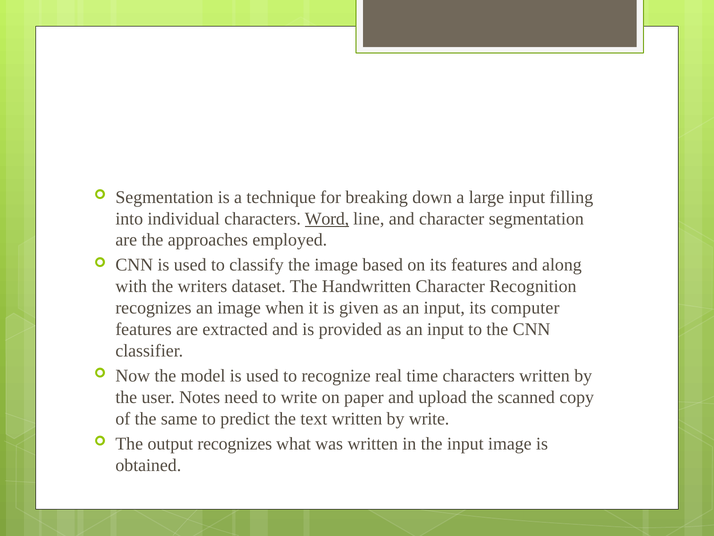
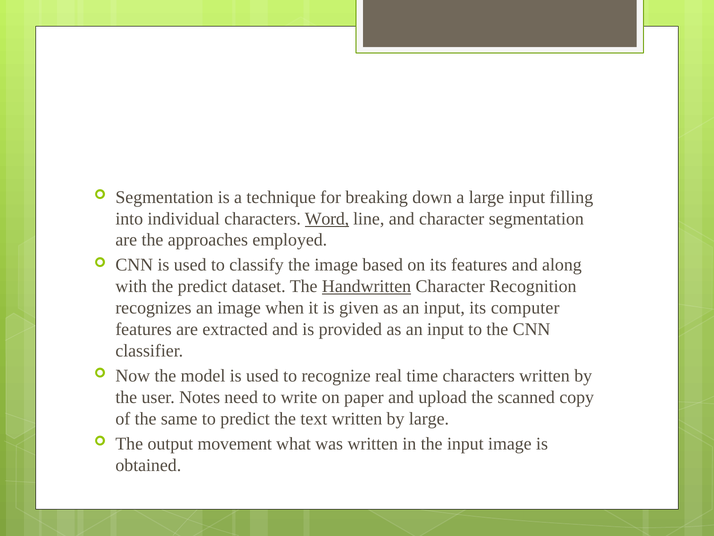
the writers: writers -> predict
Handwritten underline: none -> present
by write: write -> large
output recognizes: recognizes -> movement
